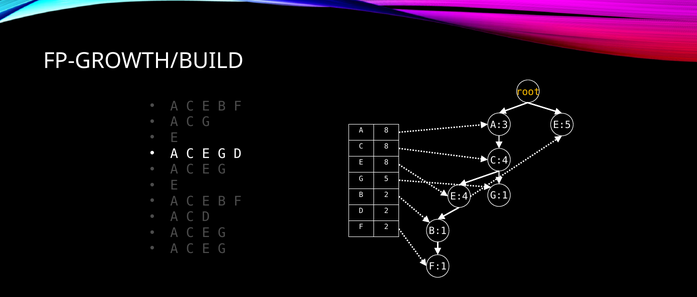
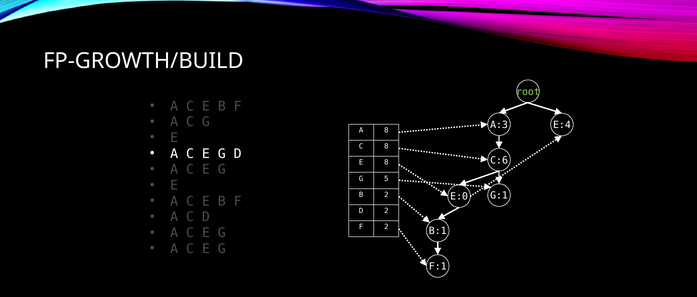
root colour: yellow -> light green
E:5: E:5 -> E:4
C:4: C:4 -> C:6
E:4: E:4 -> E:0
